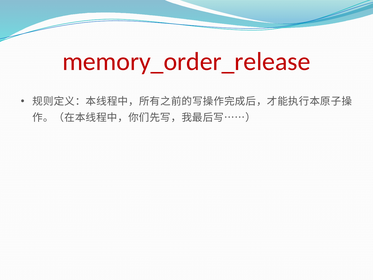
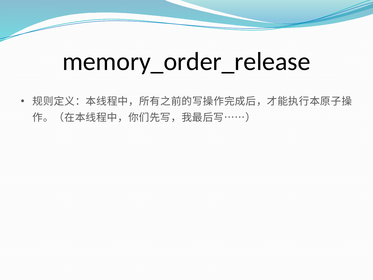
memory_order_release colour: red -> black
